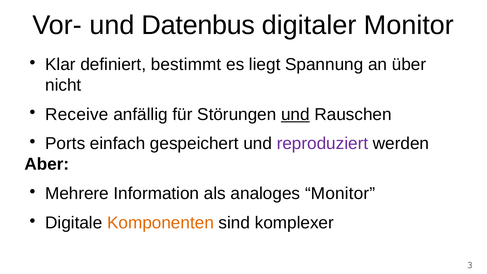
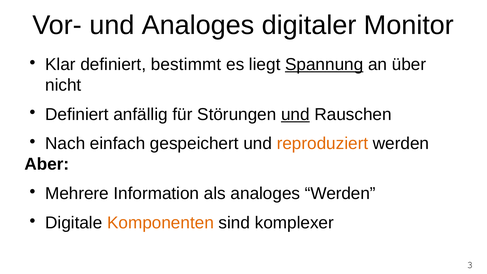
und Datenbus: Datenbus -> Analoges
Spannung underline: none -> present
Receive at (77, 114): Receive -> Definiert
Ports: Ports -> Nach
reproduziert colour: purple -> orange
analoges Monitor: Monitor -> Werden
